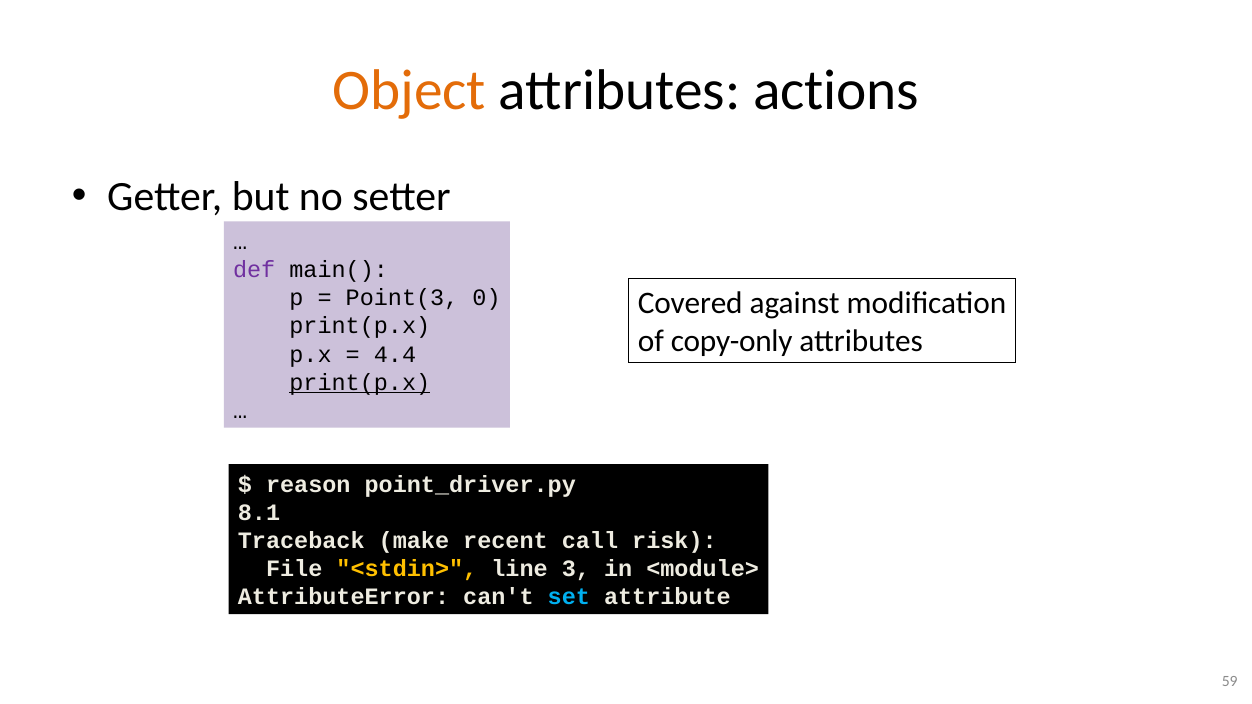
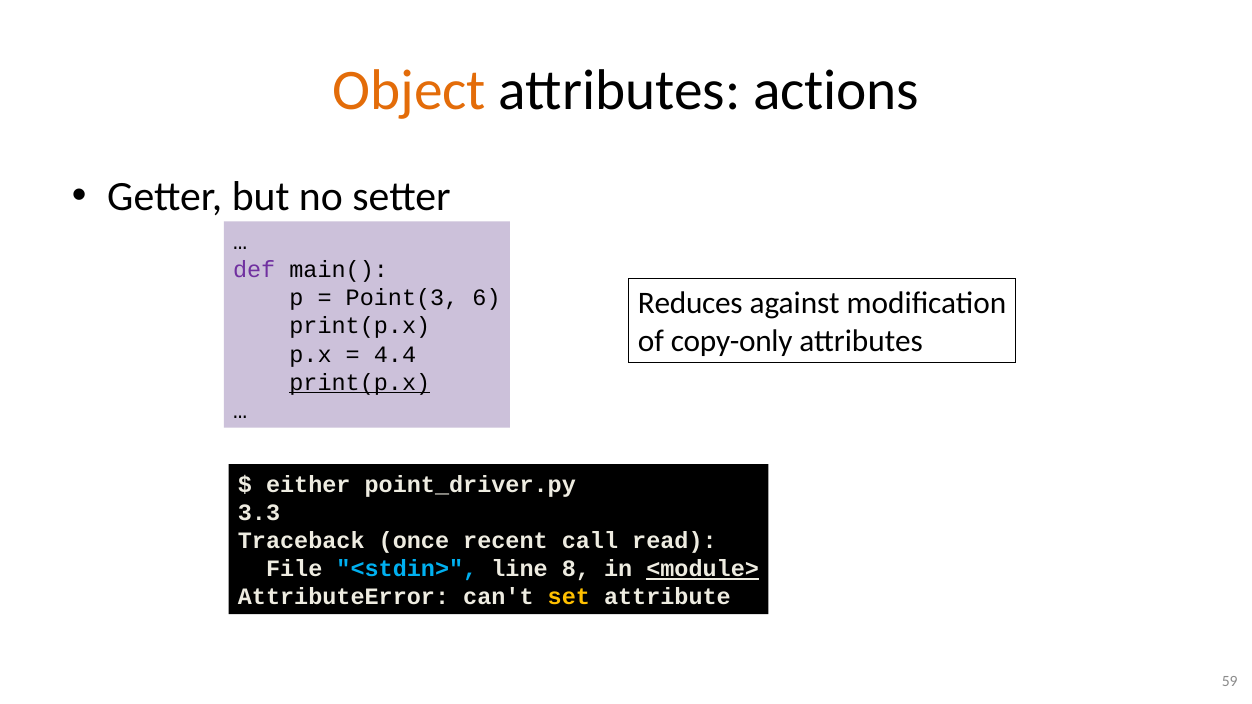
0: 0 -> 6
Covered: Covered -> Reduces
reason: reason -> either
8.1: 8.1 -> 3.3
make: make -> once
risk: risk -> read
<stdin> colour: yellow -> light blue
3: 3 -> 8
<module> underline: none -> present
set colour: light blue -> yellow
